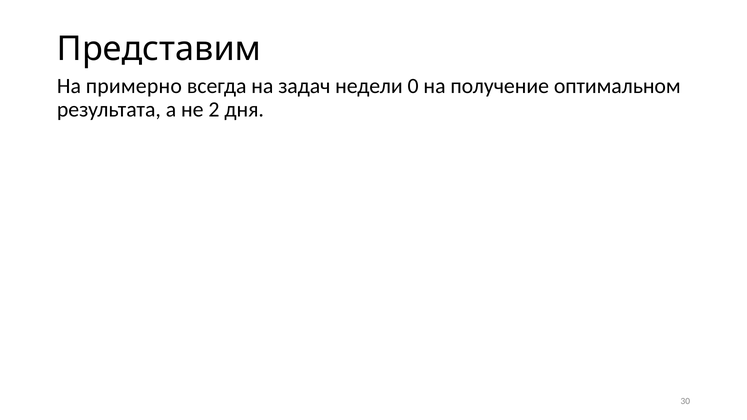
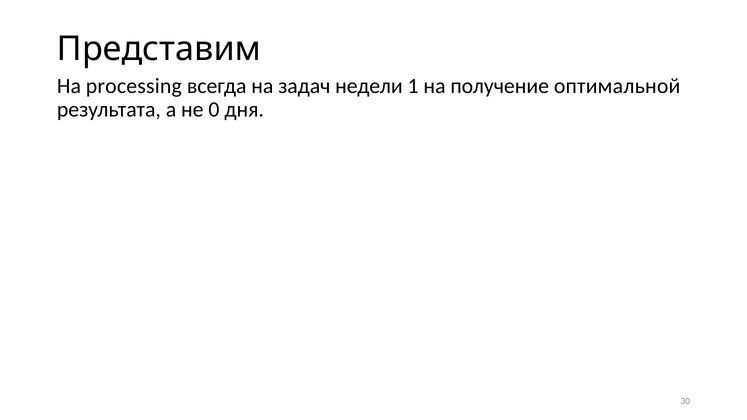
примерно: примерно -> processing
0: 0 -> 1
оптимальном: оптимальном -> оптимальной
2: 2 -> 0
